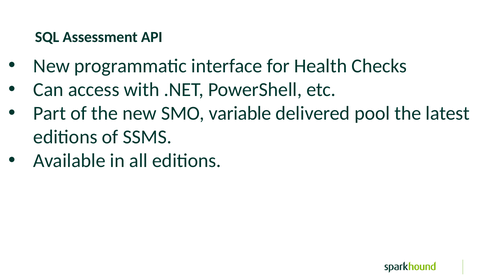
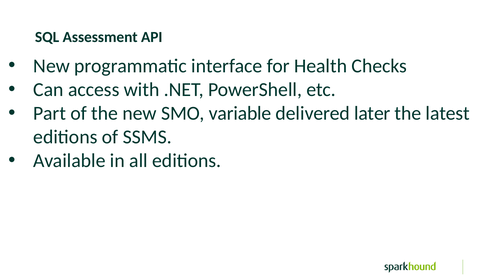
pool: pool -> later
